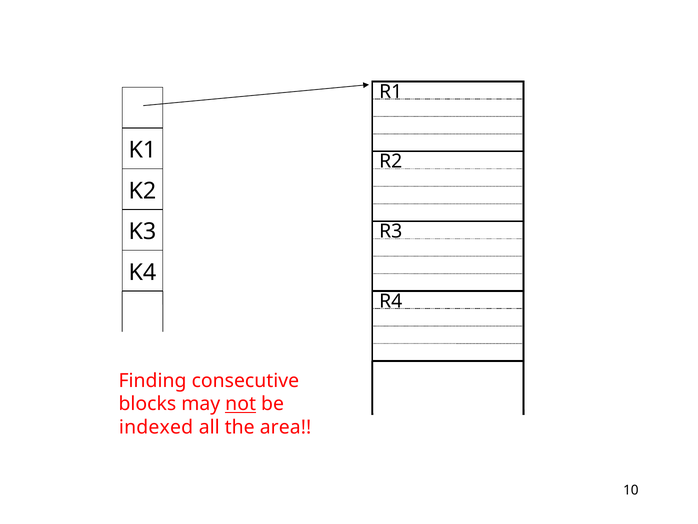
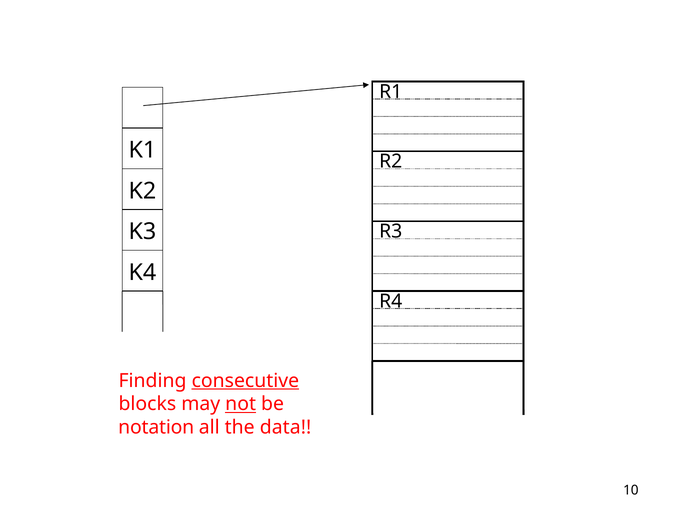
consecutive underline: none -> present
indexed: indexed -> notation
area: area -> data
